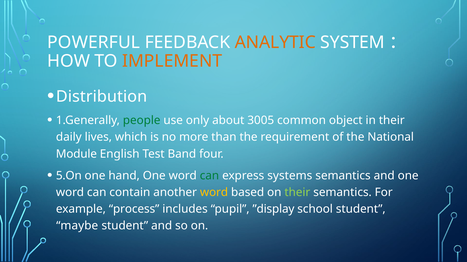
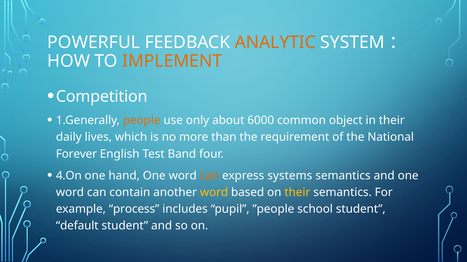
Distribution: Distribution -> Competition
people colour: green -> orange
3005: 3005 -> 6000
Module: Module -> Forever
5.On: 5.On -> 4.On
can at (209, 176) colour: green -> orange
their at (297, 193) colour: light green -> yellow
”display: ”display -> ”people
maybe: maybe -> default
